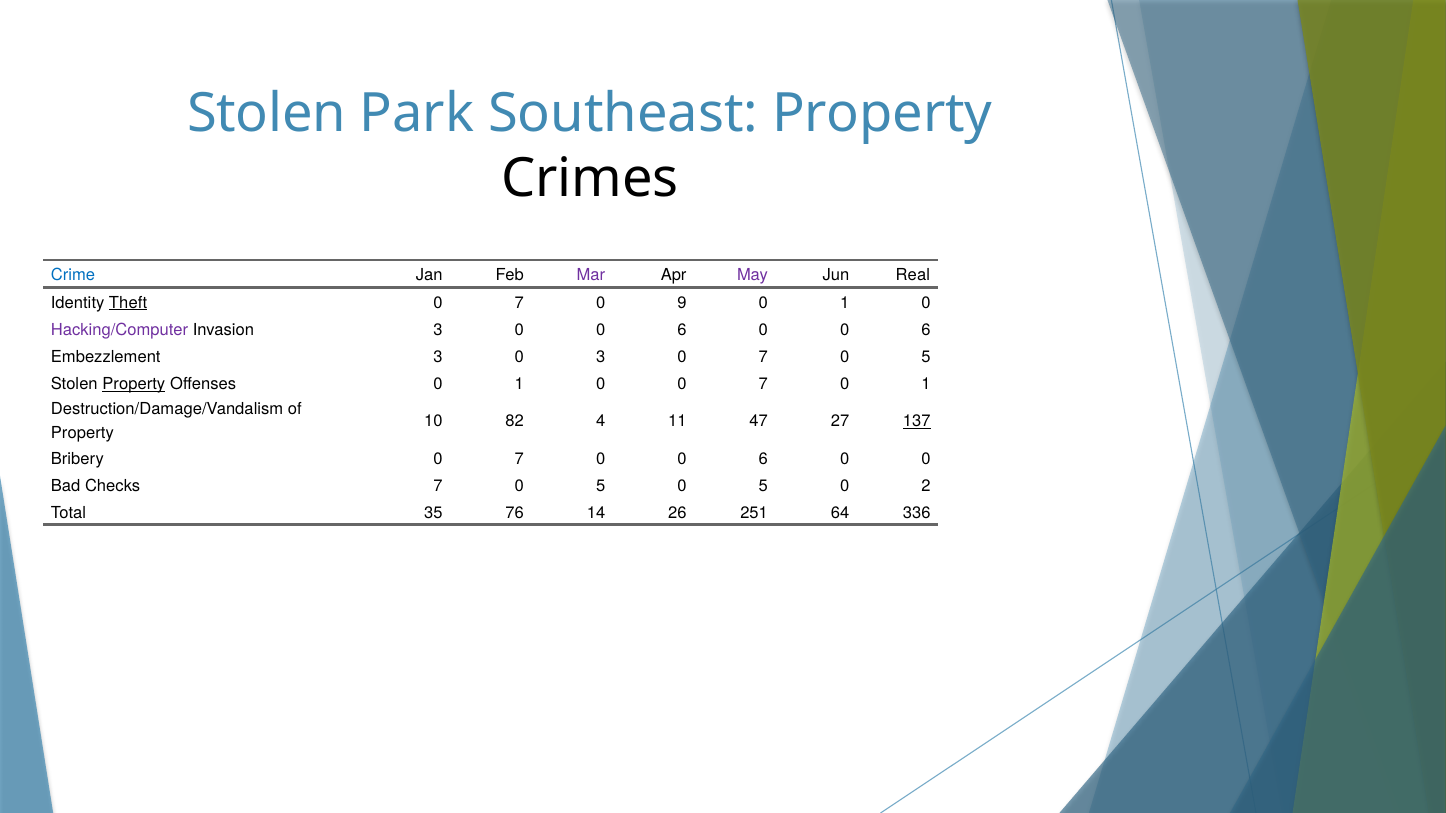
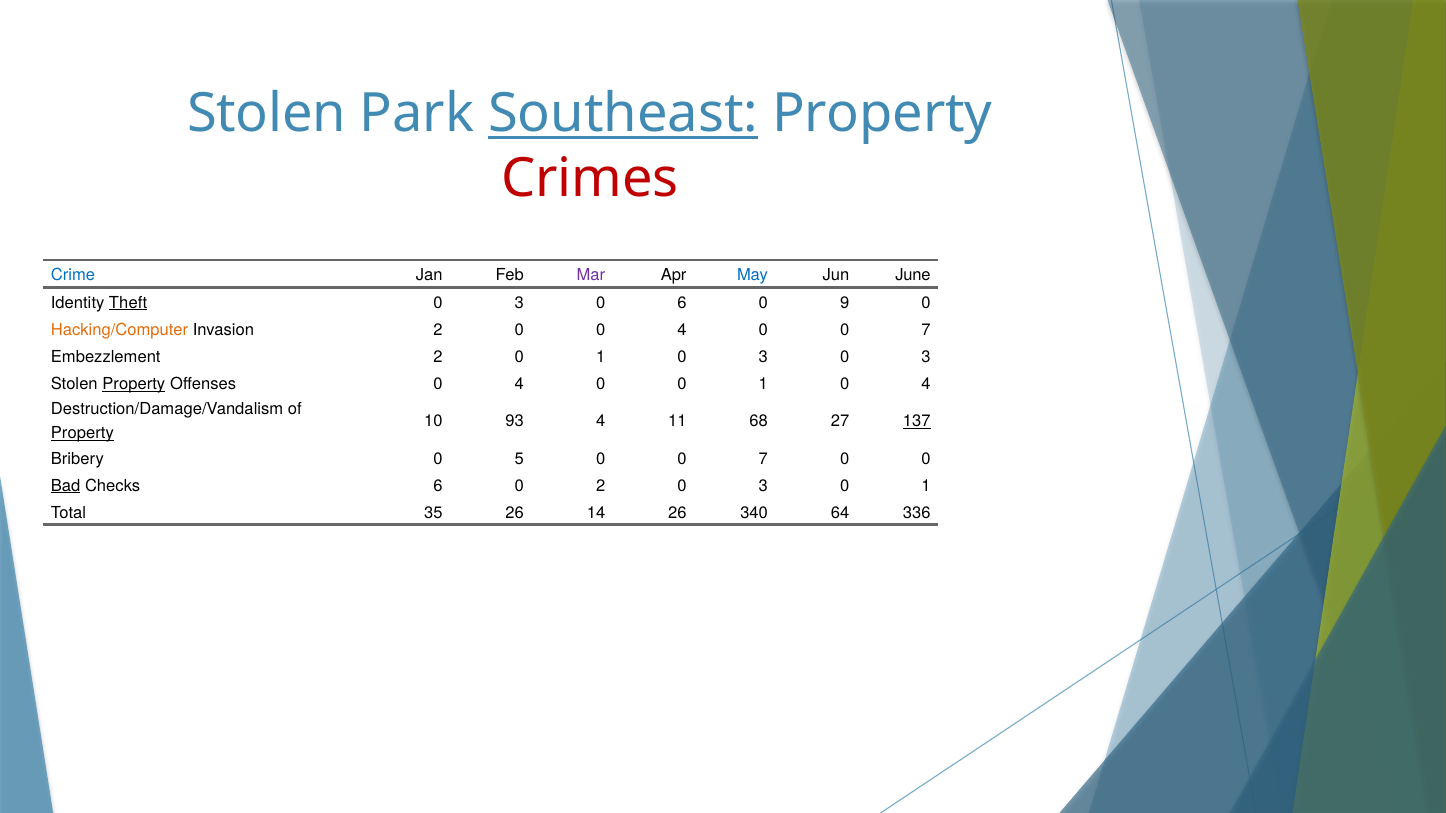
Southeast underline: none -> present
Crimes colour: black -> red
May colour: purple -> blue
Real: Real -> June
7 at (519, 303): 7 -> 3
0 9: 9 -> 6
1 at (845, 303): 1 -> 9
Hacking/Computer colour: purple -> orange
Invasion 3: 3 -> 2
6 at (682, 330): 6 -> 4
6 at (926, 330): 6 -> 7
Embezzlement 3: 3 -> 2
3 at (601, 357): 3 -> 1
7 at (763, 357): 7 -> 3
5 at (926, 357): 5 -> 3
Offenses 0 1: 1 -> 4
0 0 7: 7 -> 1
1 at (926, 384): 1 -> 4
82: 82 -> 93
47: 47 -> 68
Property at (82, 433) underline: none -> present
Bribery 0 7: 7 -> 5
6 at (763, 459): 6 -> 7
Bad underline: none -> present
Checks 7: 7 -> 6
5 at (601, 486): 5 -> 2
5 at (763, 486): 5 -> 3
2 at (926, 486): 2 -> 1
35 76: 76 -> 26
251: 251 -> 340
